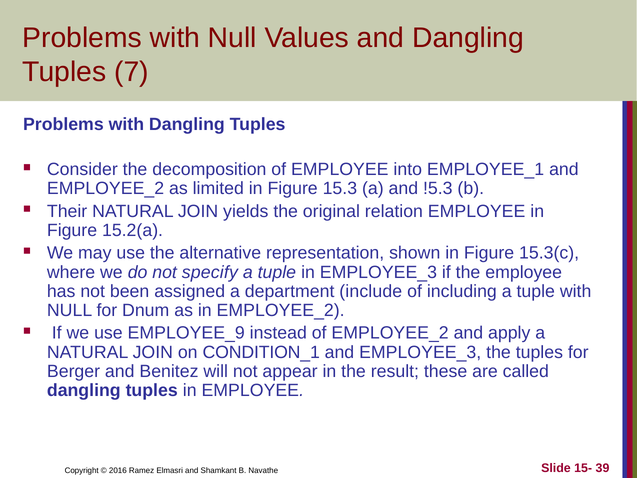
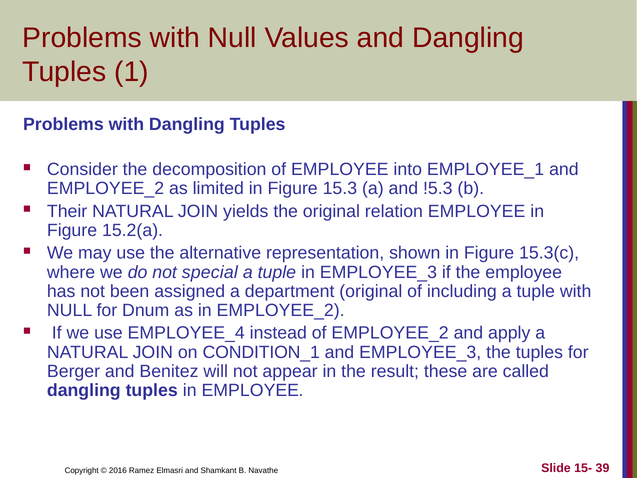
7: 7 -> 1
specify: specify -> special
department include: include -> original
EMPLOYEE_9: EMPLOYEE_9 -> EMPLOYEE_4
